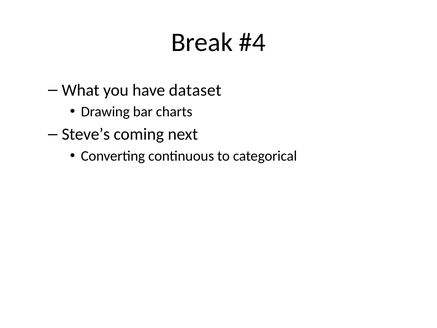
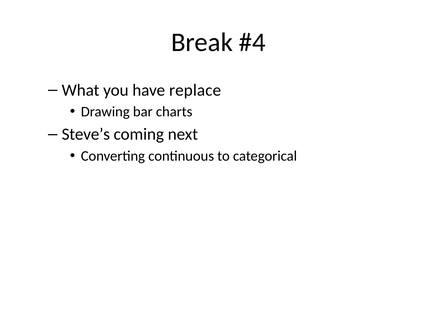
dataset: dataset -> replace
